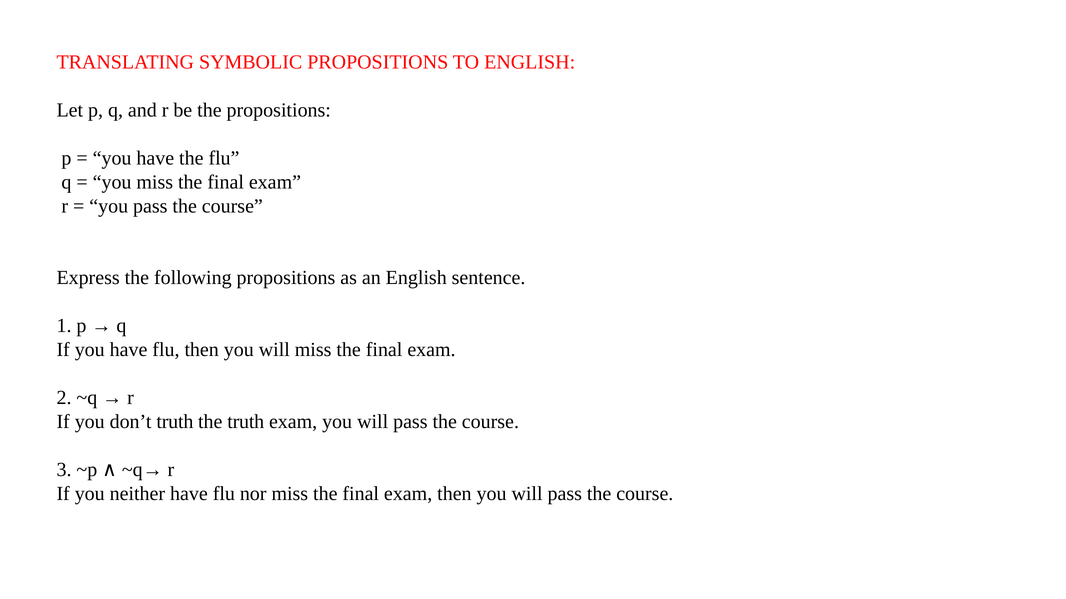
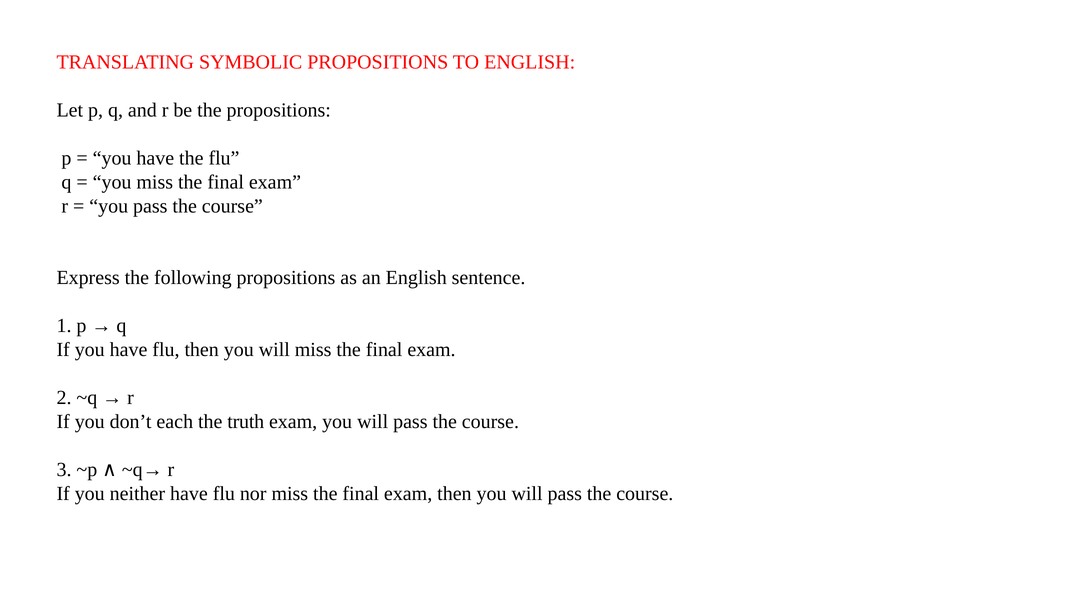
don’t truth: truth -> each
